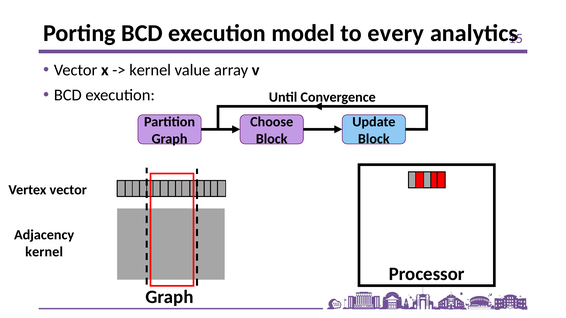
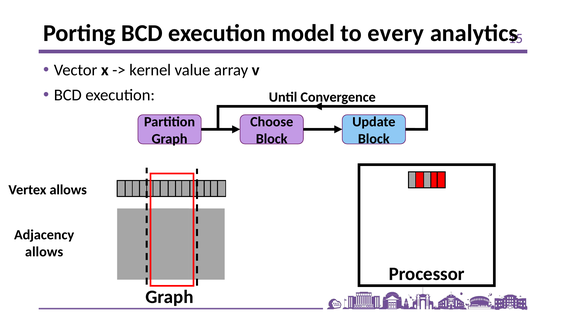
Vertex vector: vector -> allows
kernel at (44, 252): kernel -> allows
